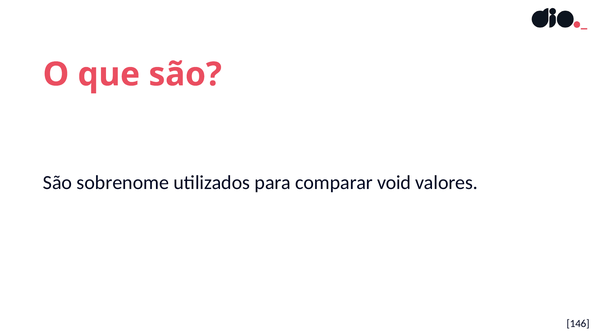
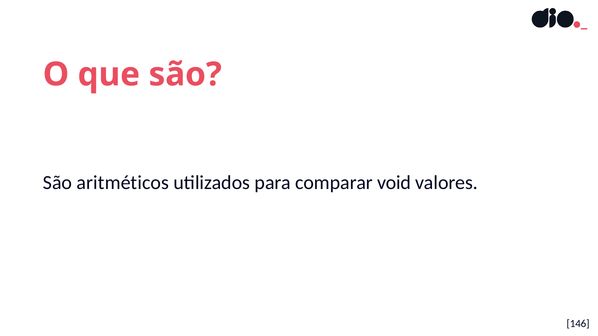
sobrenome: sobrenome -> aritméticos
